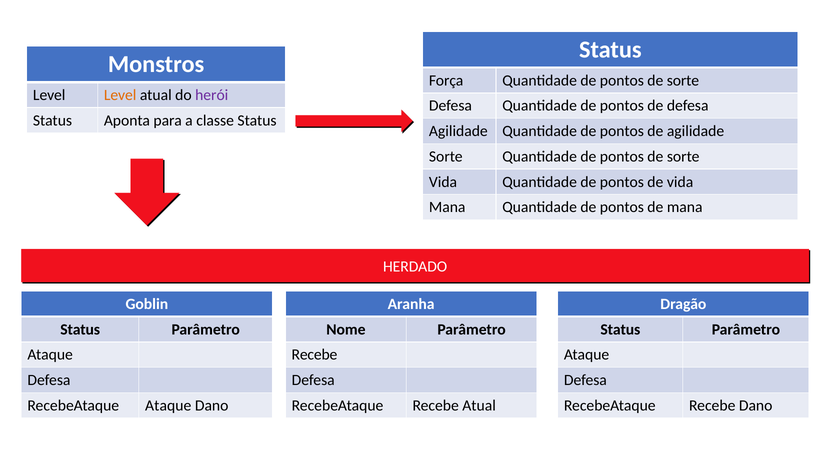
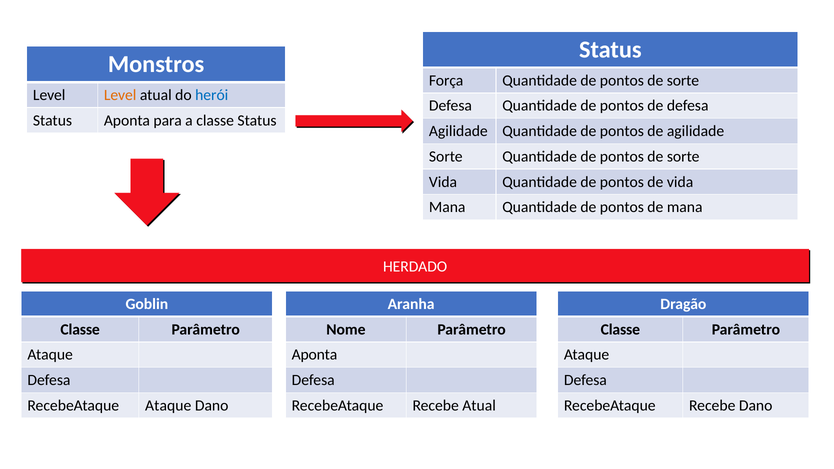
herói colour: purple -> blue
Status at (80, 330): Status -> Classe
Status at (620, 330): Status -> Classe
Recebe at (314, 355): Recebe -> Aponta
